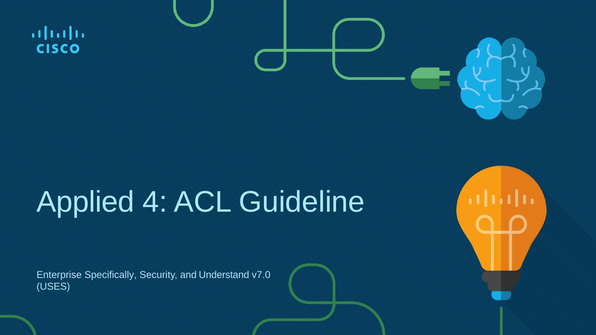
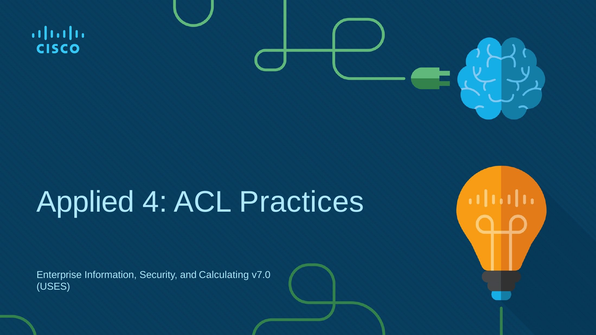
Guideline: Guideline -> Practices
Specifically: Specifically -> Information
Understand: Understand -> Calculating
